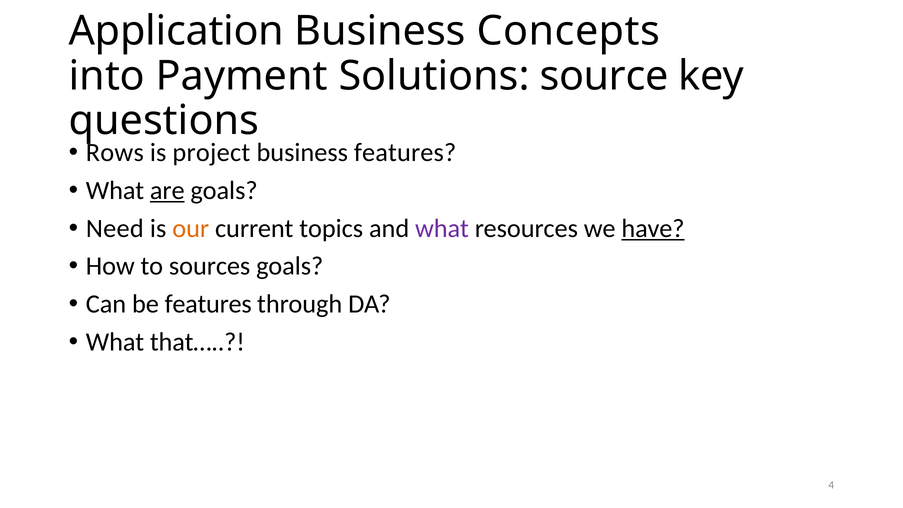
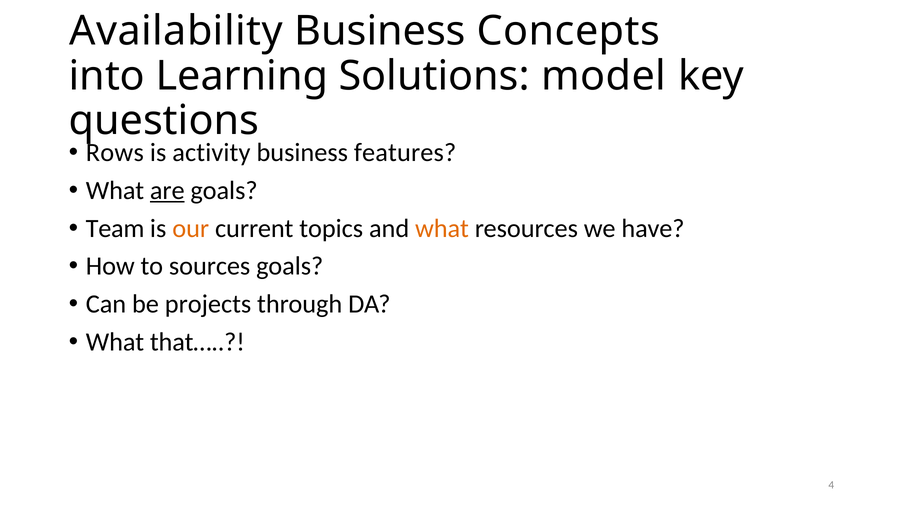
Application: Application -> Availability
Payment: Payment -> Learning
source: source -> model
project: project -> activity
Need: Need -> Team
what at (442, 228) colour: purple -> orange
have underline: present -> none
be features: features -> projects
